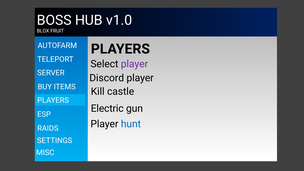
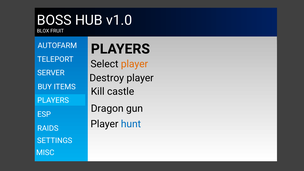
player at (134, 64) colour: purple -> orange
Discord: Discord -> Destroy
Electric: Electric -> Dragon
